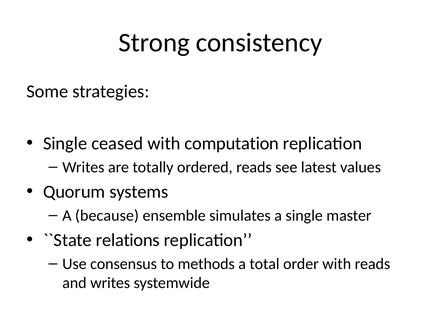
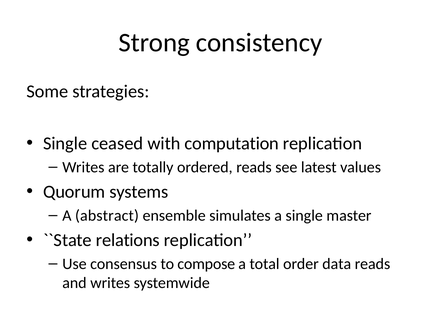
because: because -> abstract
methods: methods -> compose
order with: with -> data
